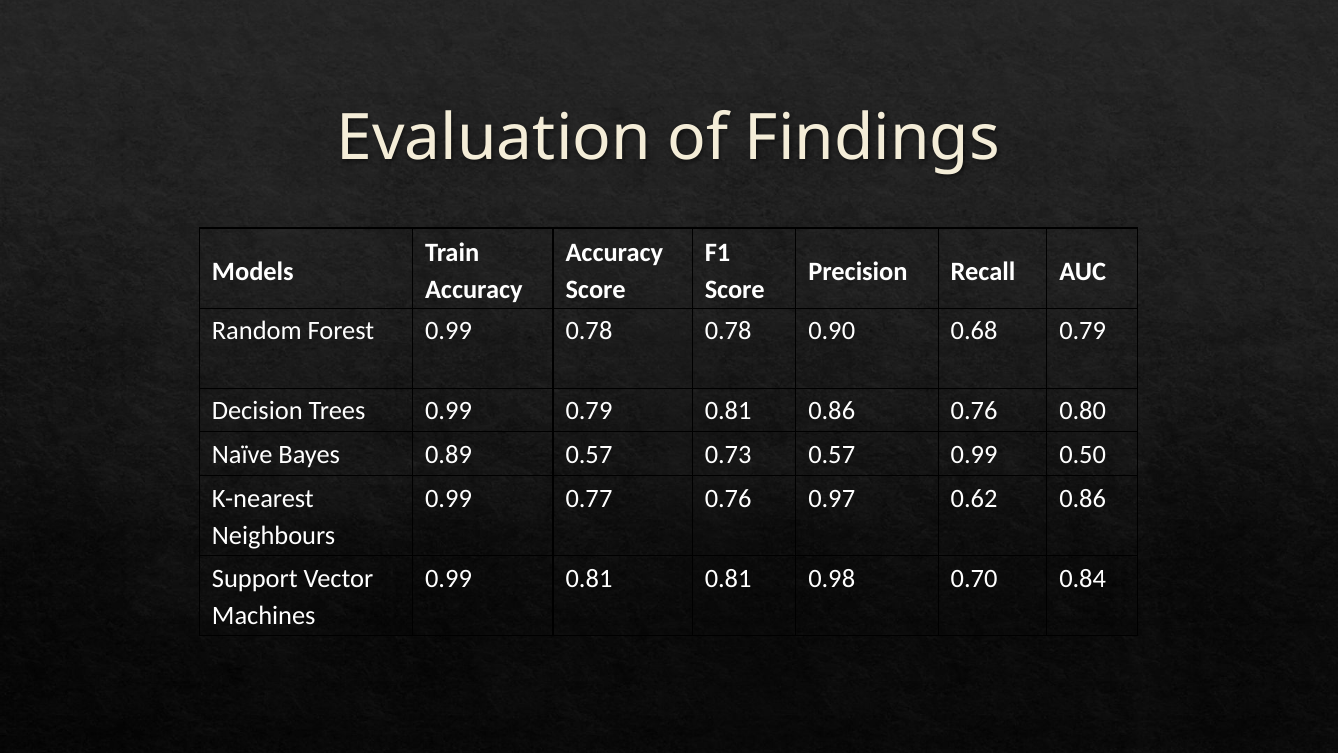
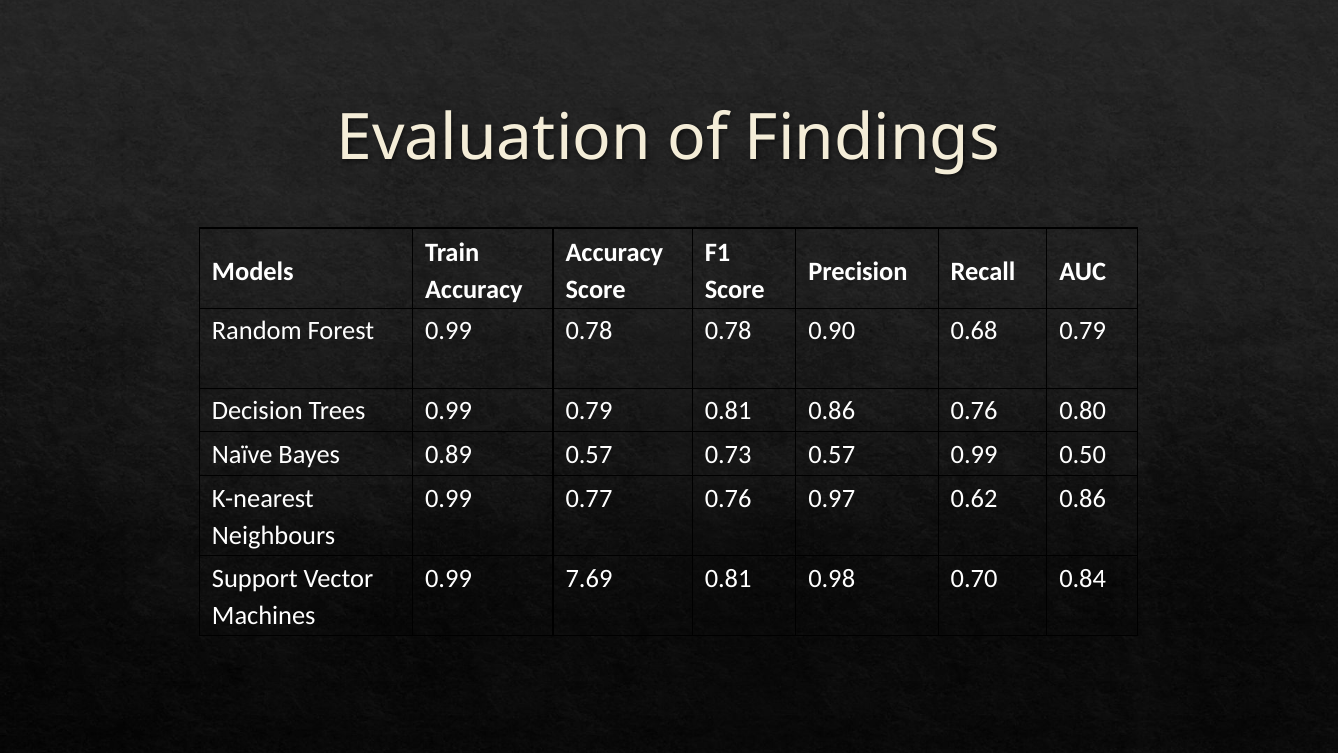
0.99 0.81: 0.81 -> 7.69
